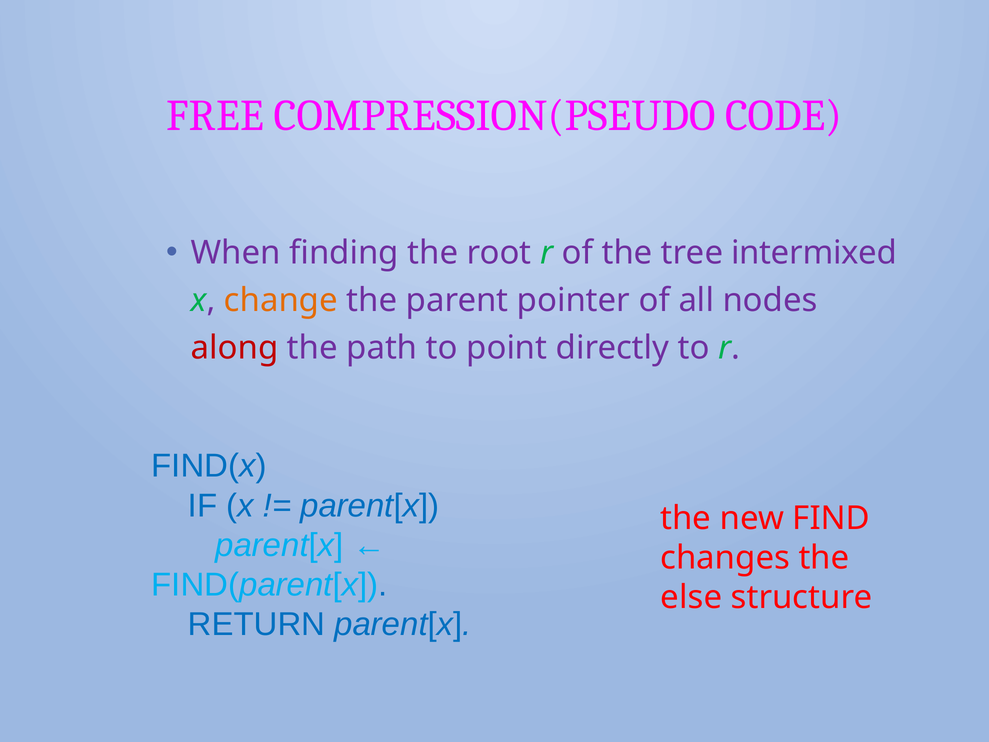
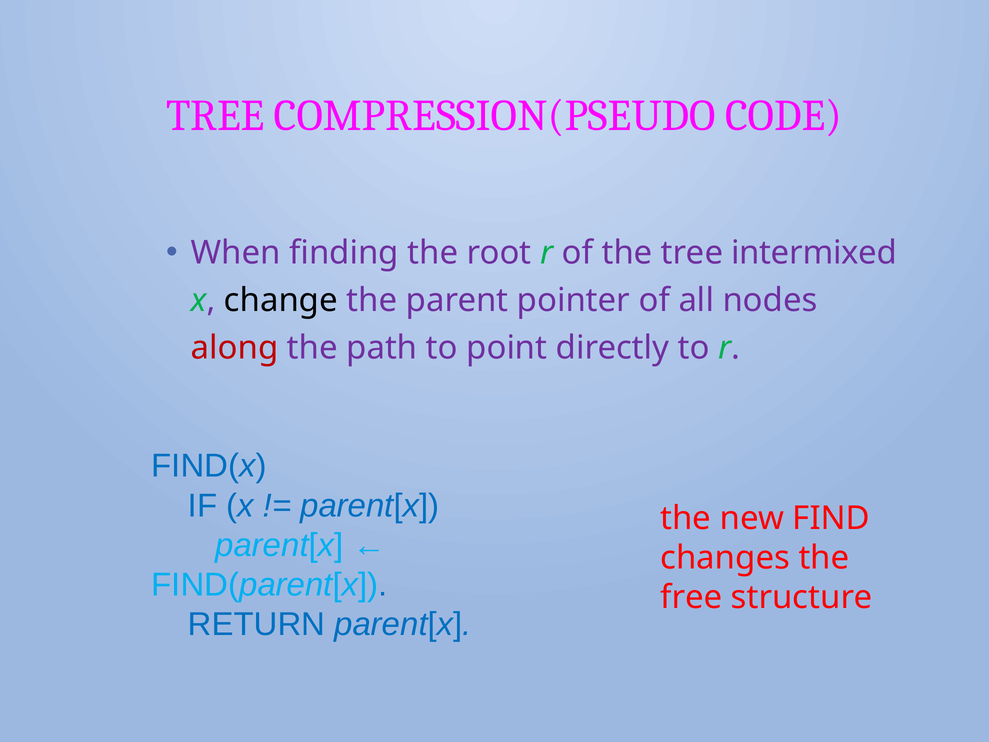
FREE at (215, 115): FREE -> TREE
change colour: orange -> black
else: else -> free
